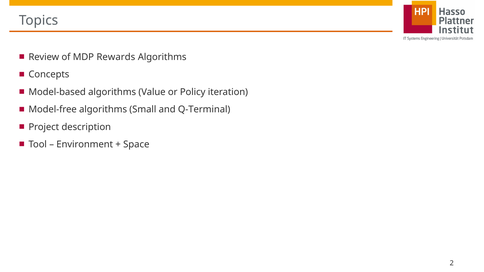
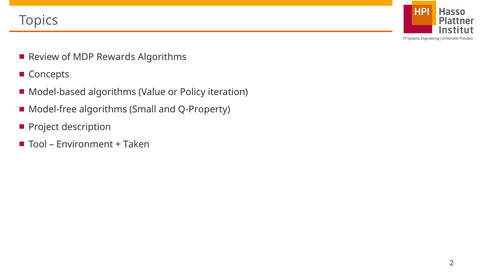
Q-Terminal: Q-Terminal -> Q-Property
Space: Space -> Taken
